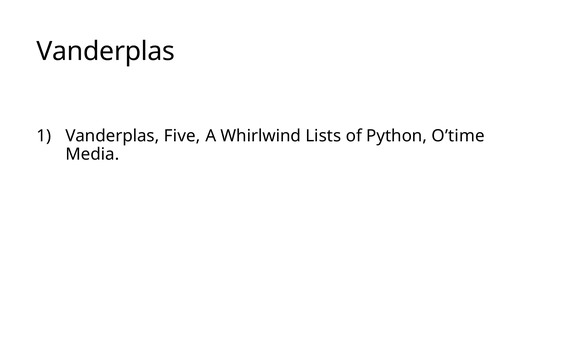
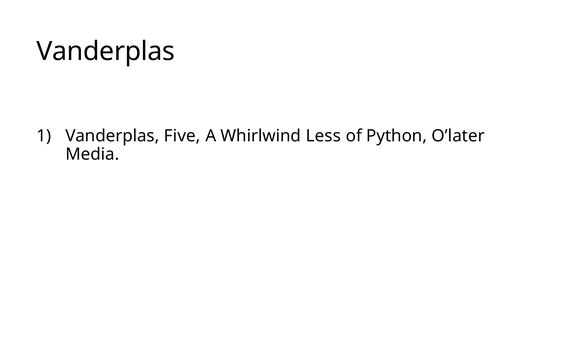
Lists: Lists -> Less
O’time: O’time -> O’later
